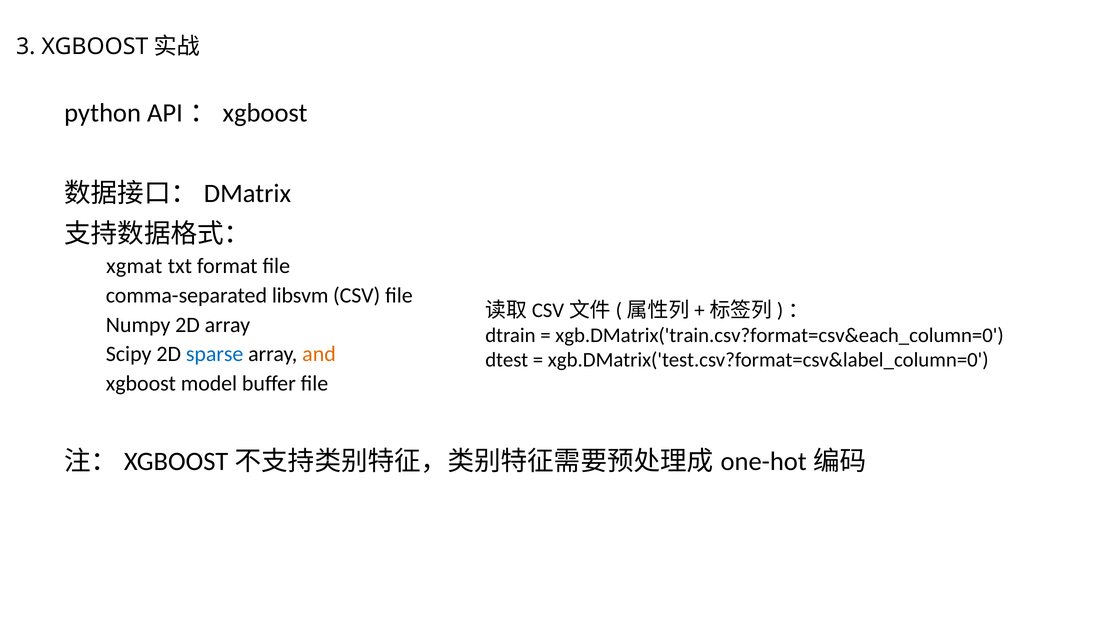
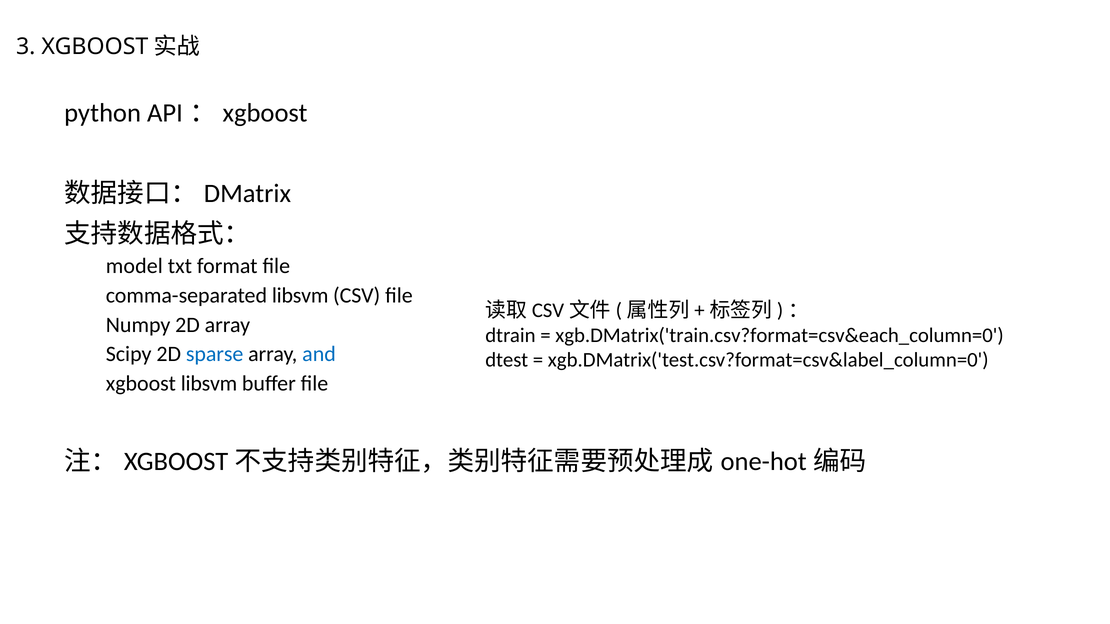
xgmat: xgmat -> model
and colour: orange -> blue
xgboost model: model -> libsvm
